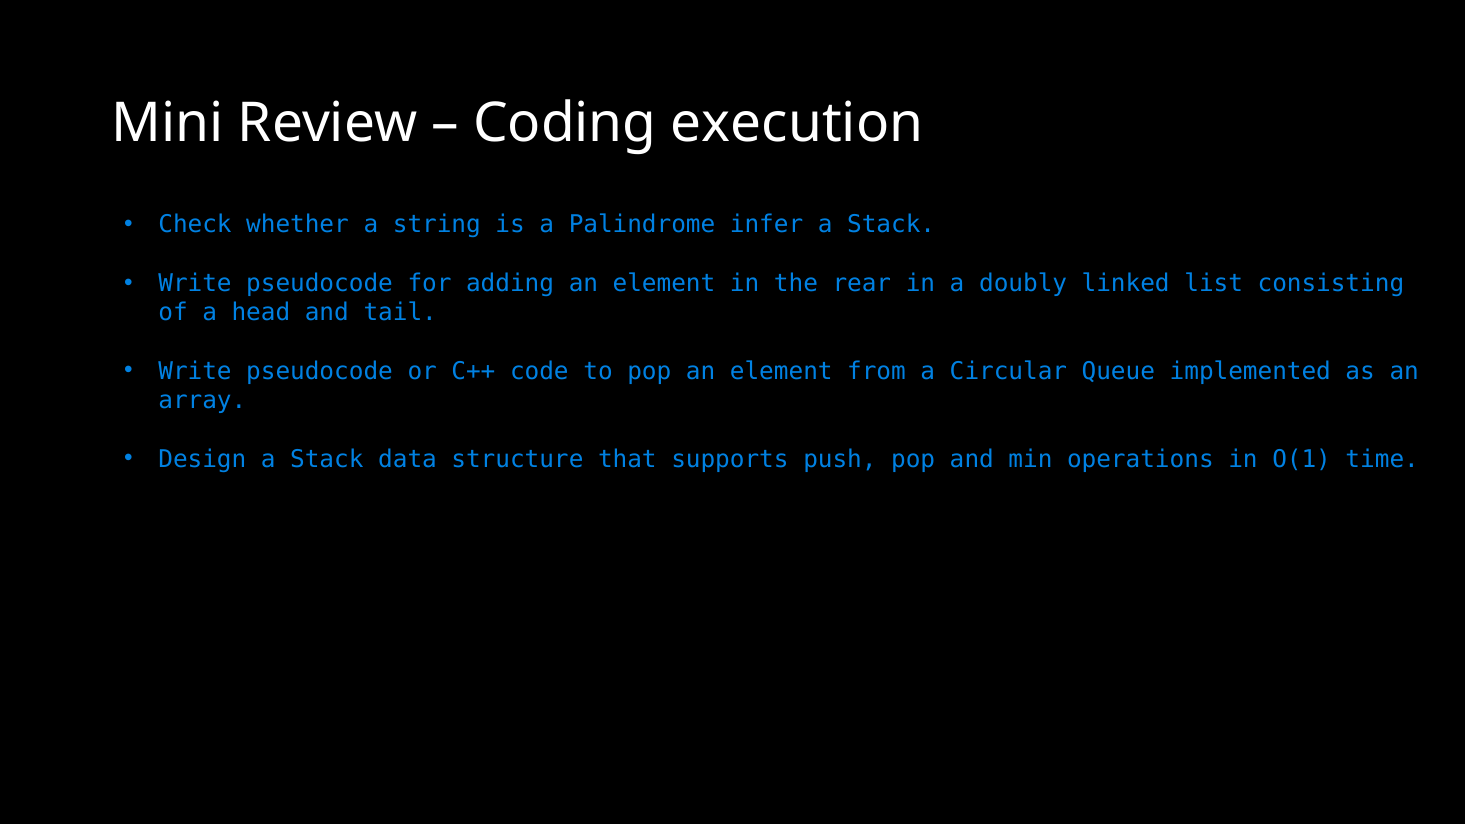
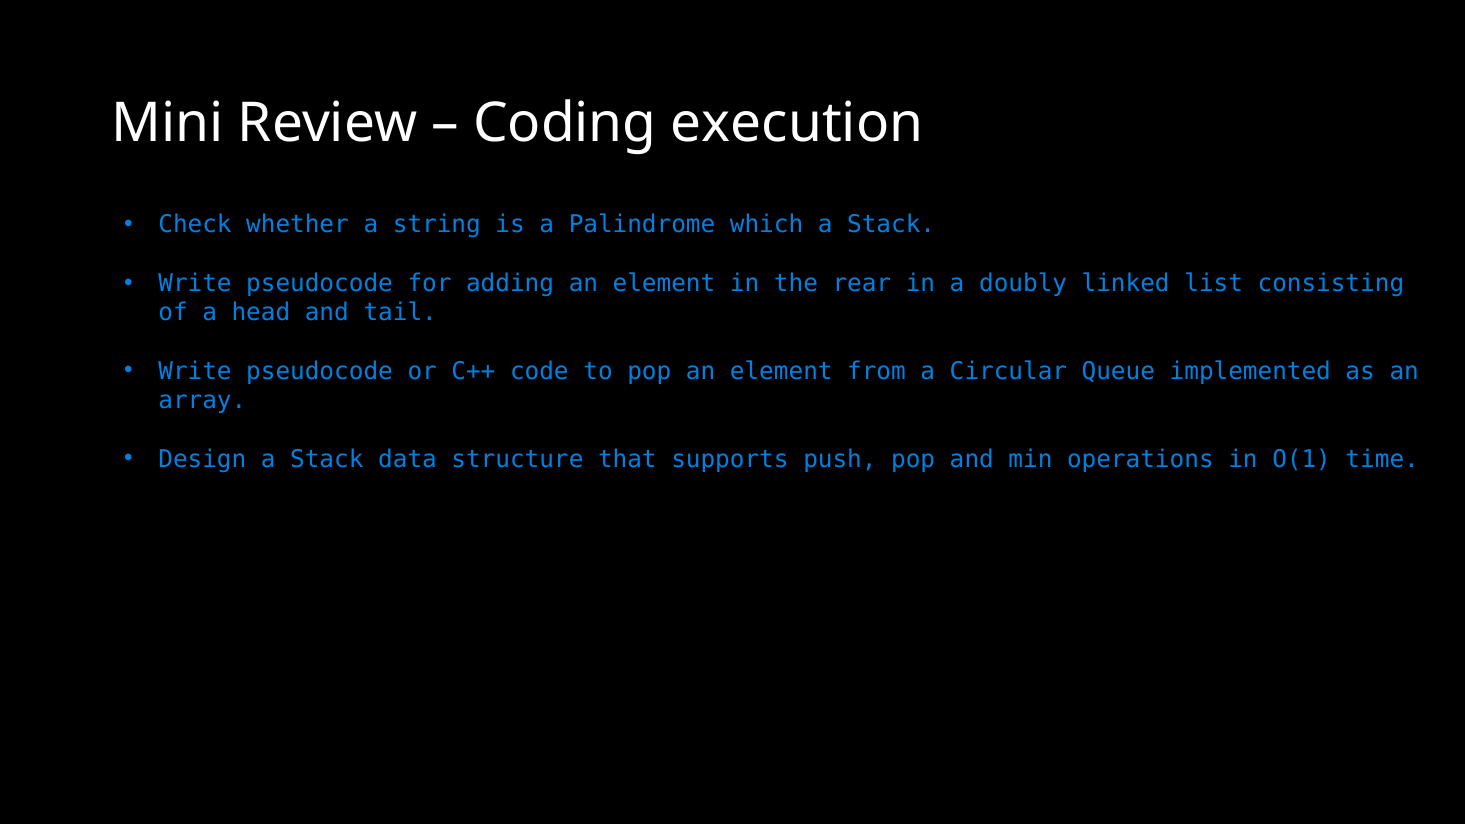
infer: infer -> which
